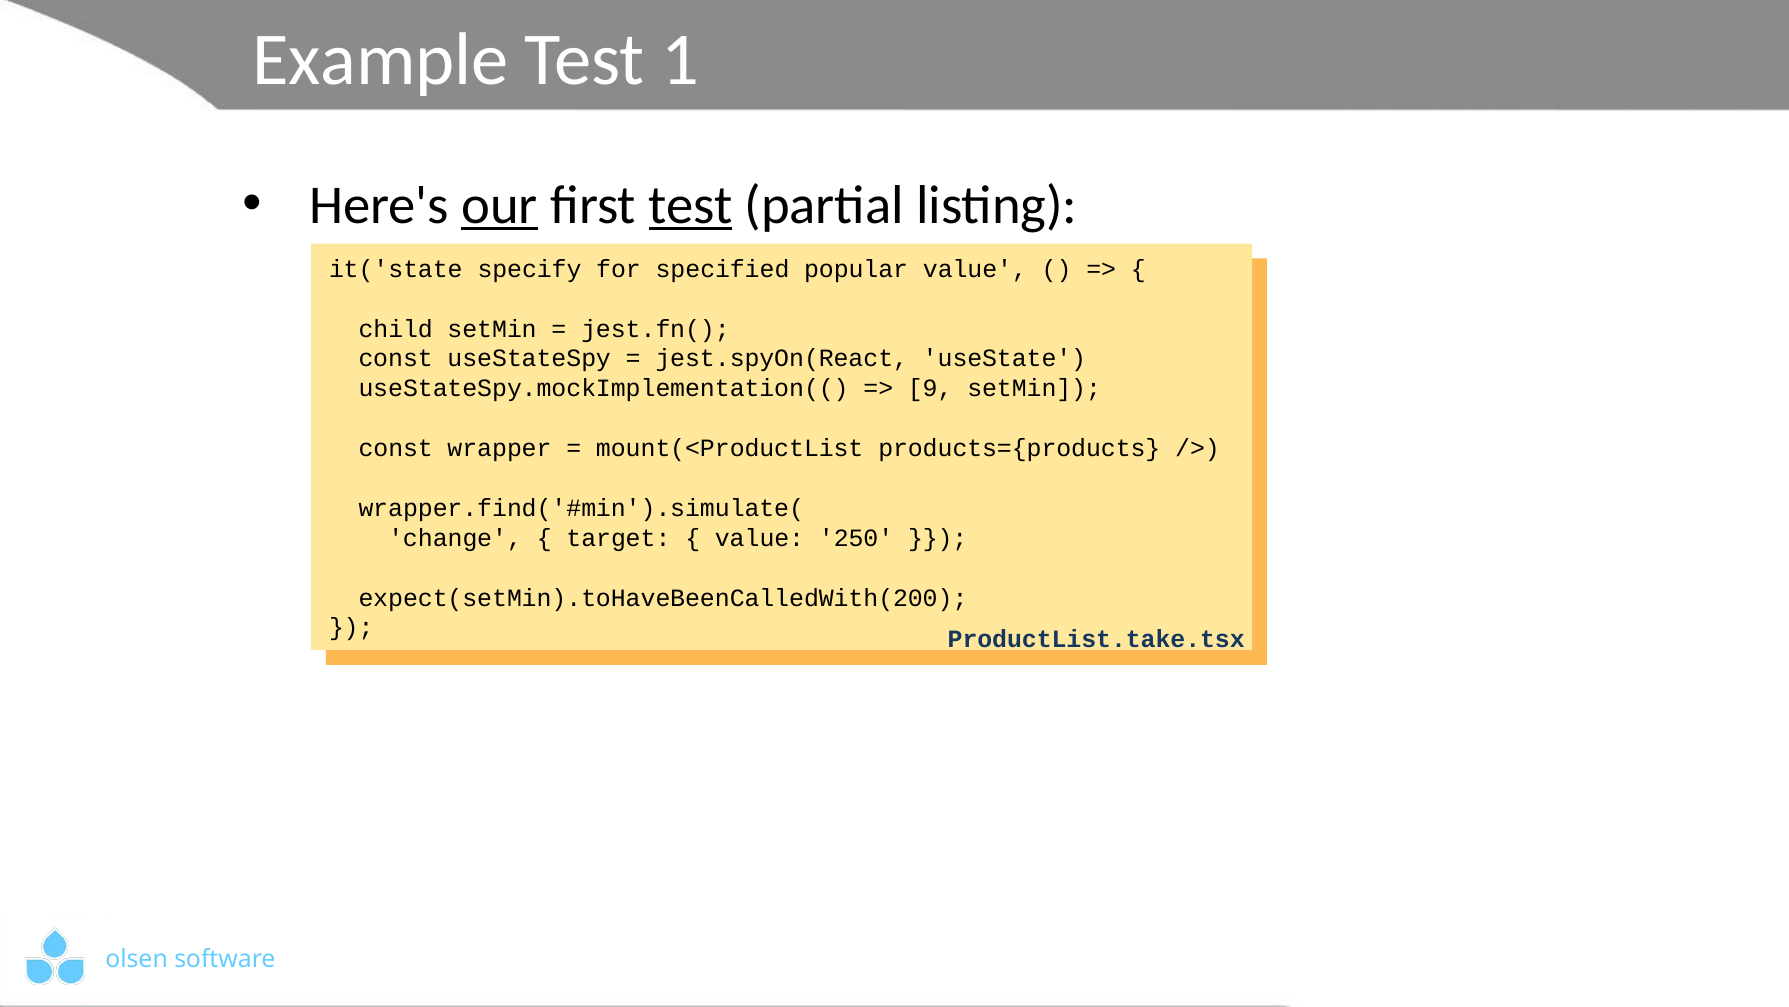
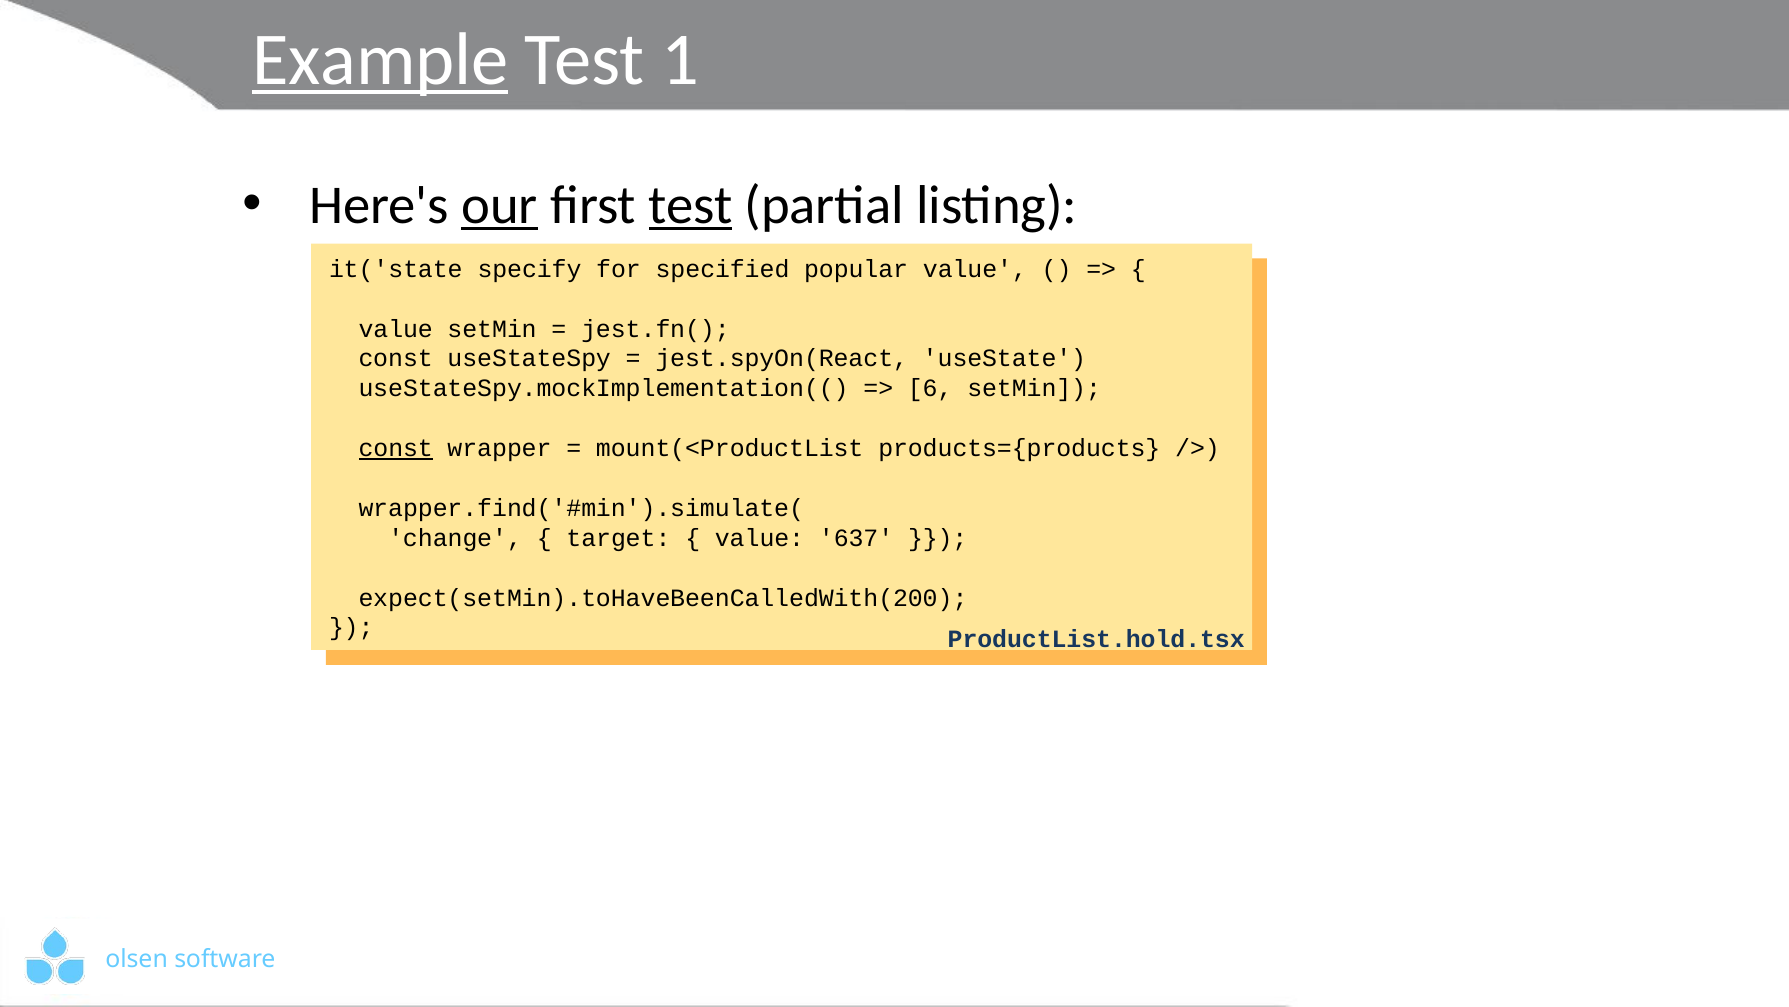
Example underline: none -> present
child at (396, 329): child -> value
9: 9 -> 6
const at (396, 448) underline: none -> present
250: 250 -> 637
ProductList.take.tsx: ProductList.take.tsx -> ProductList.hold.tsx
